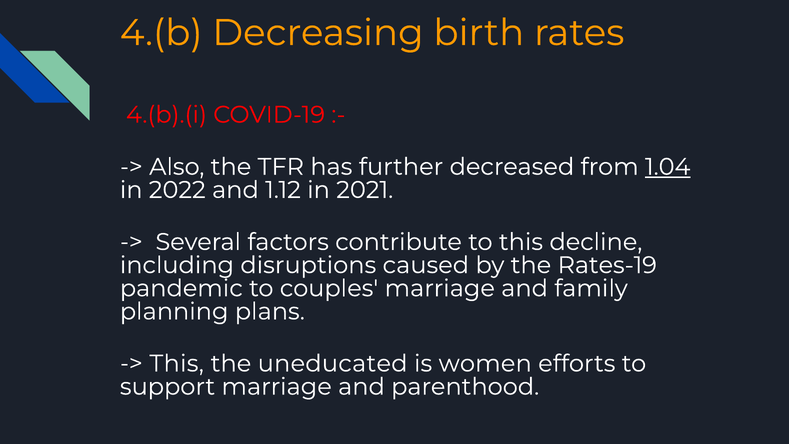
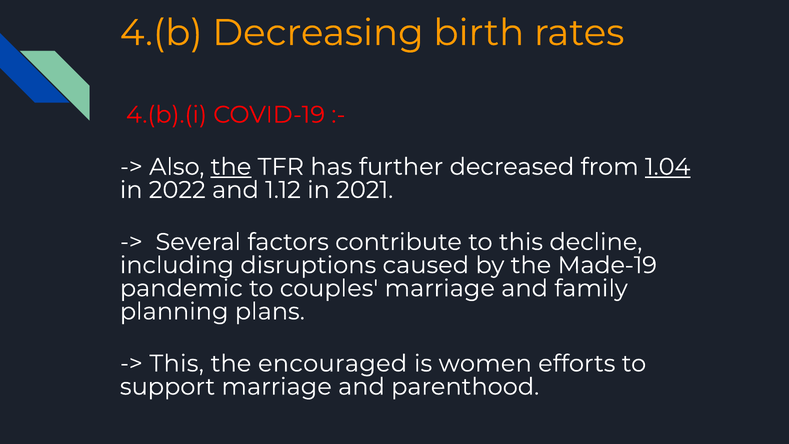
the at (231, 167) underline: none -> present
Rates-19: Rates-19 -> Made-19
uneducated: uneducated -> encouraged
